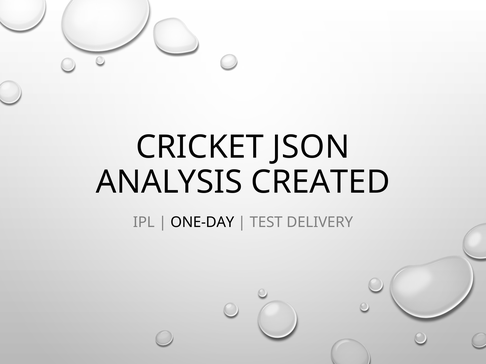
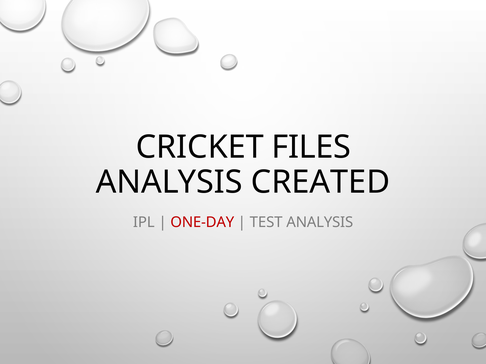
JSON: JSON -> FILES
ONE-DAY colour: black -> red
TEST DELIVERY: DELIVERY -> ANALYSIS
